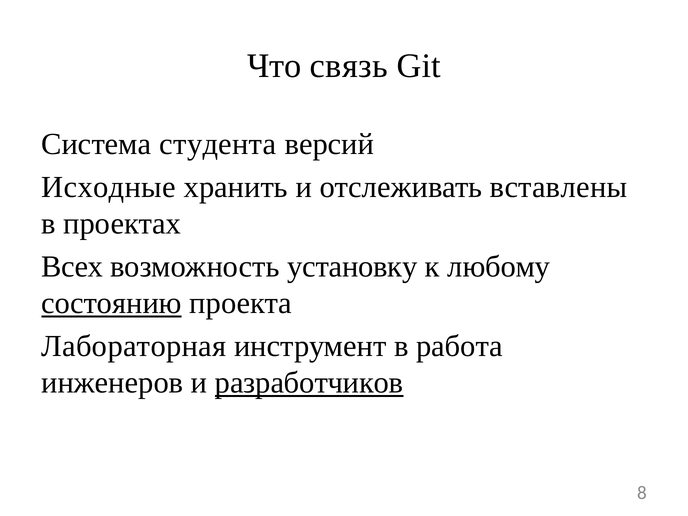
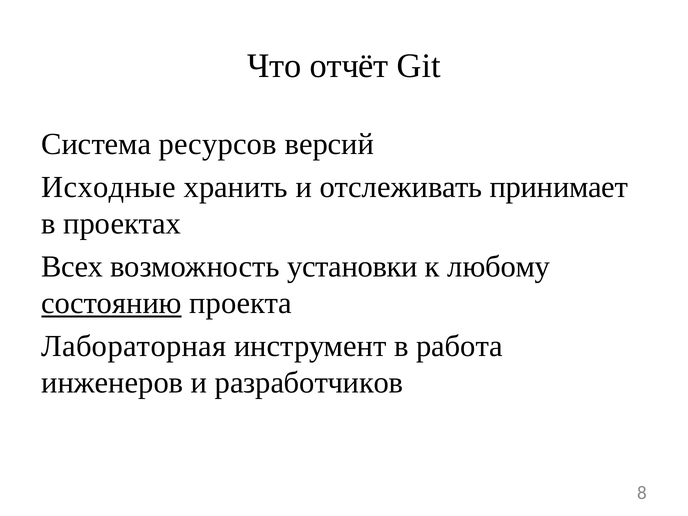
связь: связь -> отчёт
студента: студента -> ресурсов
вставлены: вставлены -> принимает
установку: установку -> установки
разработчиков underline: present -> none
